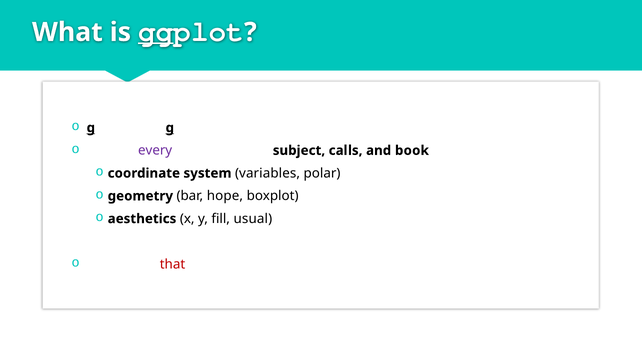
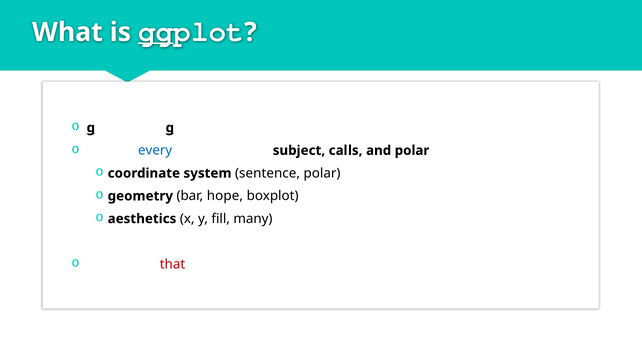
every at (155, 151) colour: purple -> blue
and book: book -> polar
system variables: variables -> sentence
usual: usual -> many
